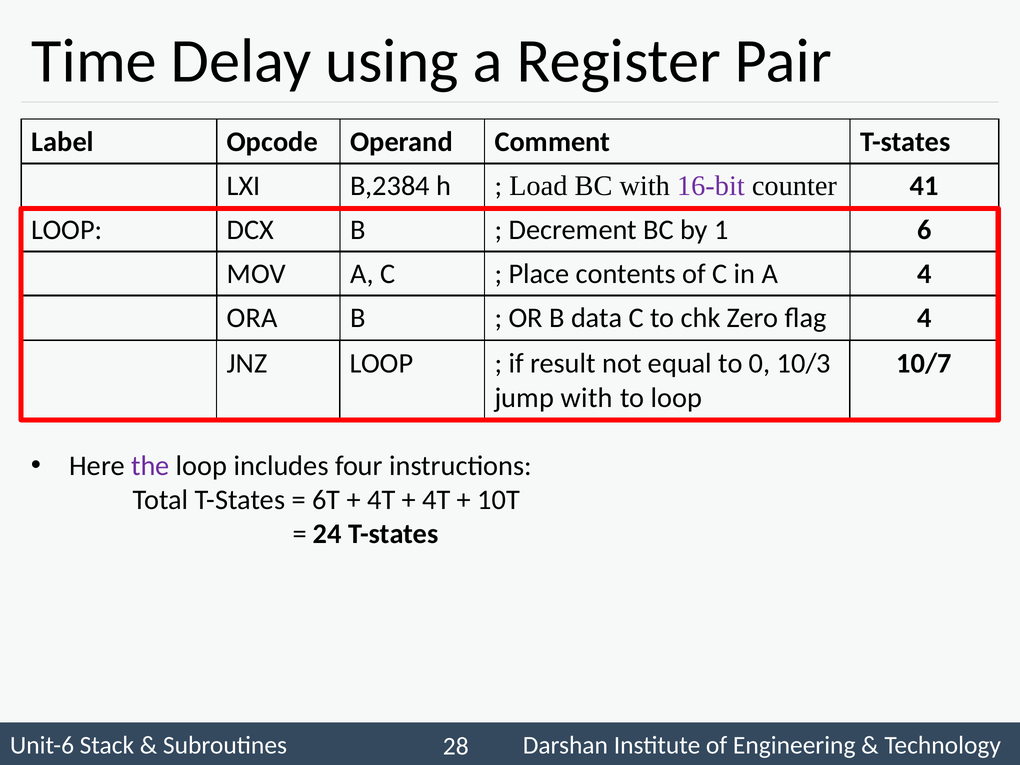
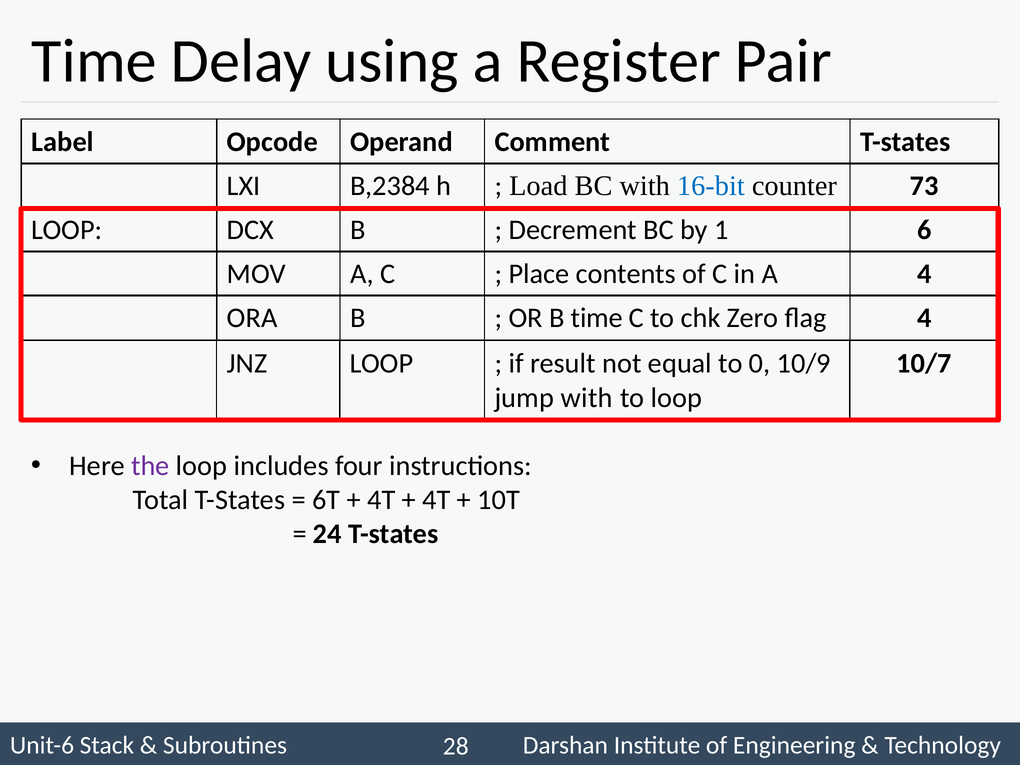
16-bit colour: purple -> blue
41: 41 -> 73
B data: data -> time
10/3: 10/3 -> 10/9
